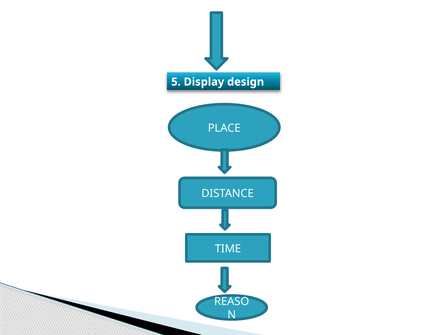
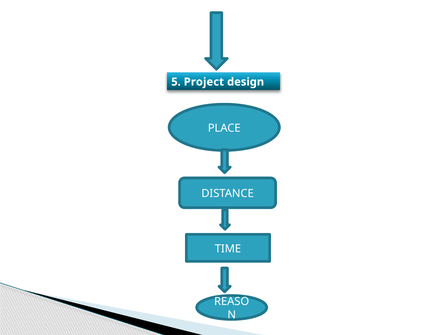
Display: Display -> Project
